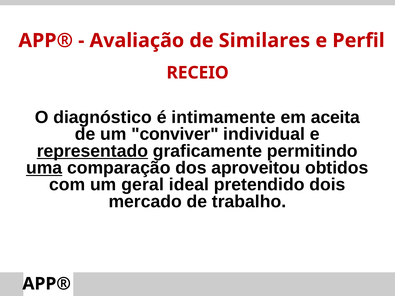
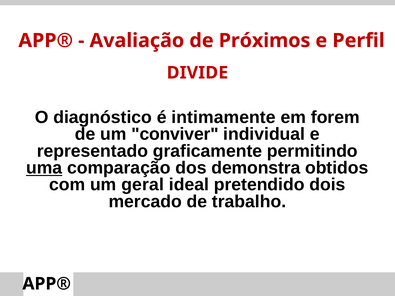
Similares: Similares -> Próximos
RECEIO: RECEIO -> DIVIDE
aceita: aceita -> forem
representado underline: present -> none
aproveitou: aproveitou -> demonstra
